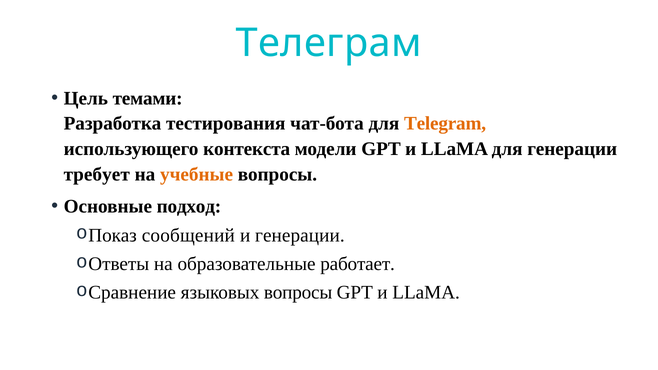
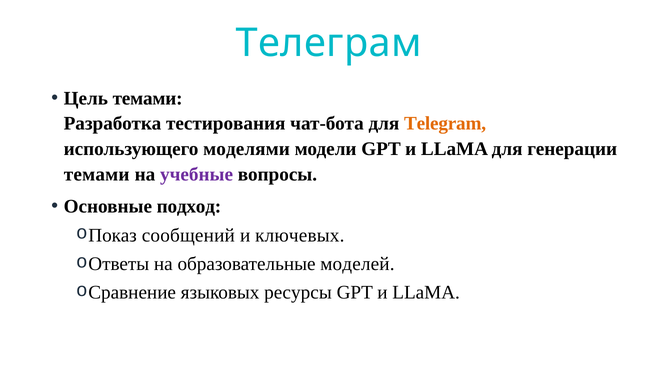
контекста: контекста -> моделями
требует at (97, 174): требует -> темами
учебные colour: orange -> purple
и генерации: генерации -> ключевых
работает: работает -> моделей
языковых вопросы: вопросы -> ресурсы
